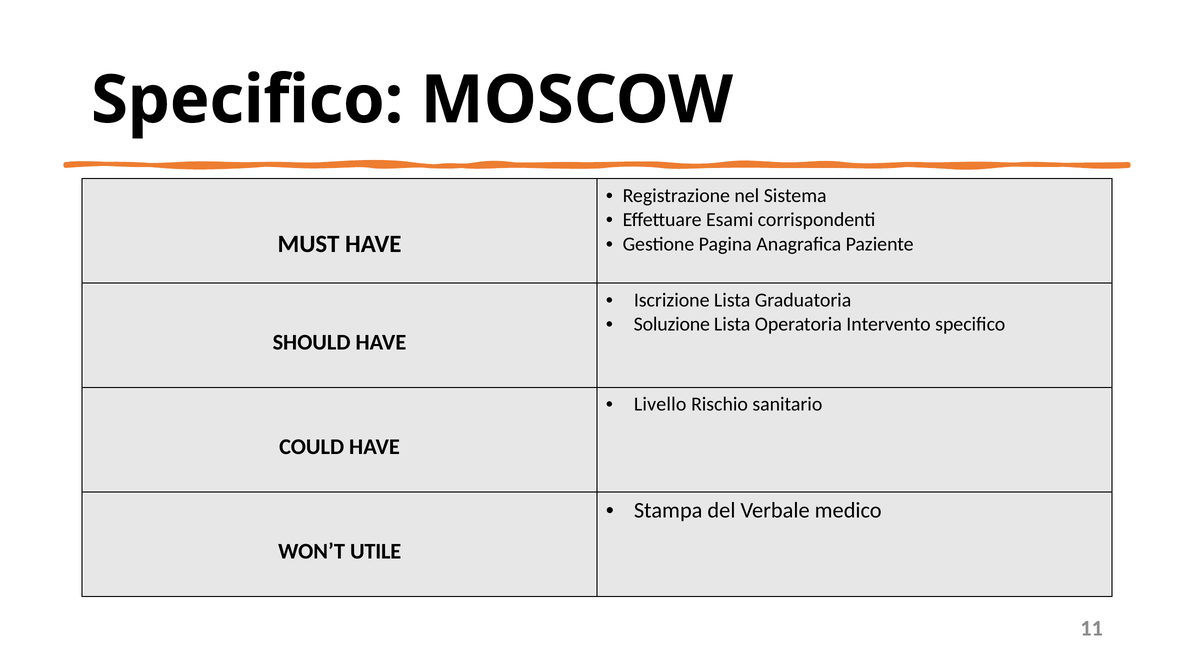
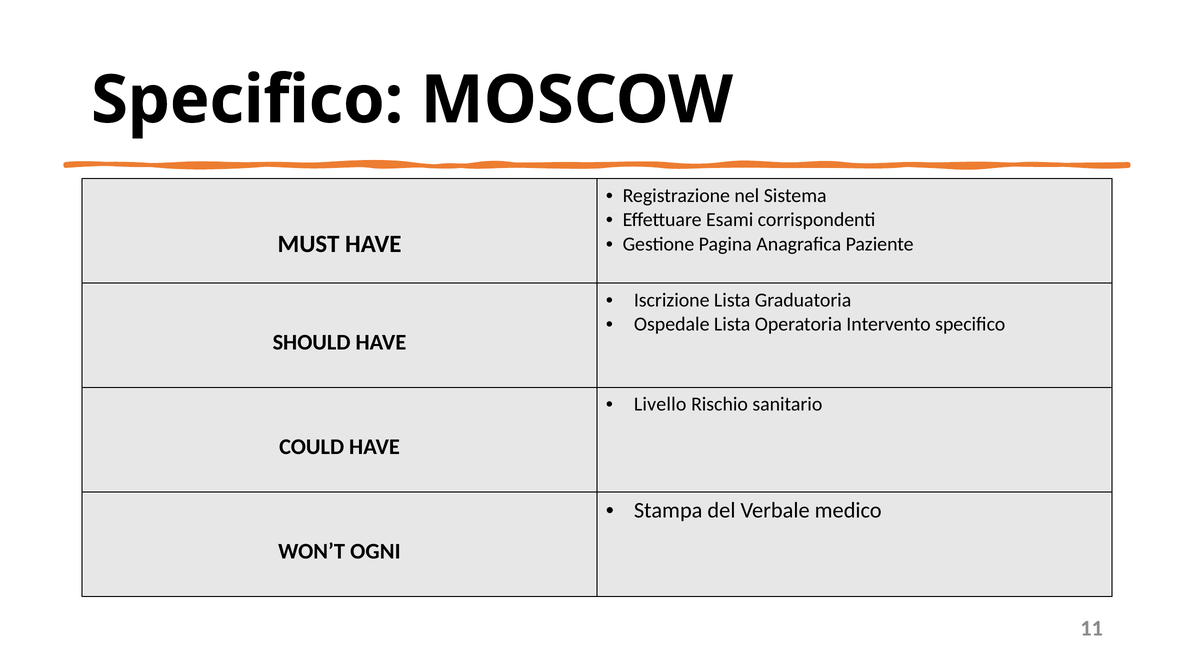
Soluzione: Soluzione -> Ospedale
UTILE: UTILE -> OGNI
